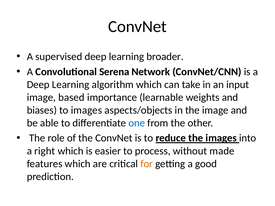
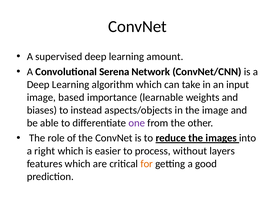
broader: broader -> amount
to images: images -> instead
one colour: blue -> purple
made: made -> layers
